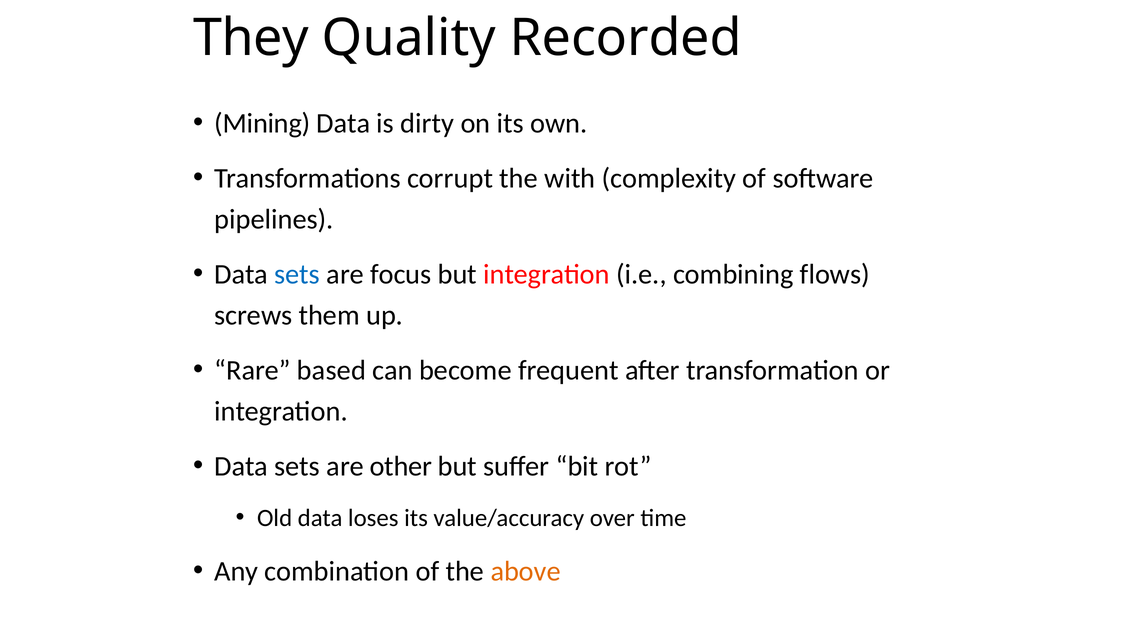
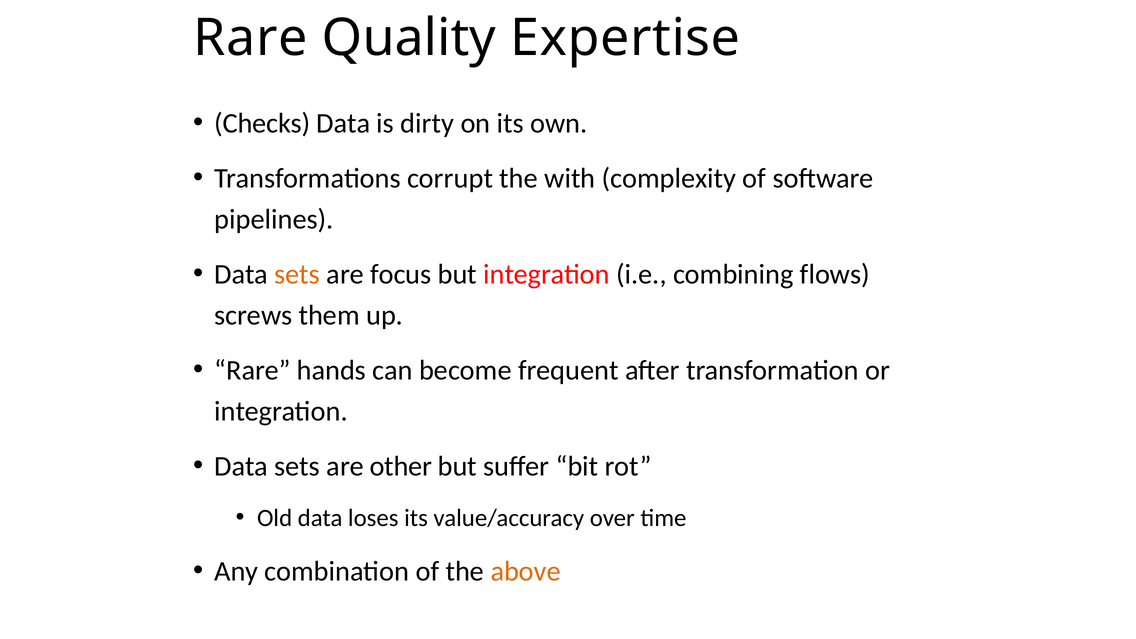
They at (251, 38): They -> Rare
Recorded: Recorded -> Expertise
Mining: Mining -> Checks
sets at (297, 274) colour: blue -> orange
based: based -> hands
